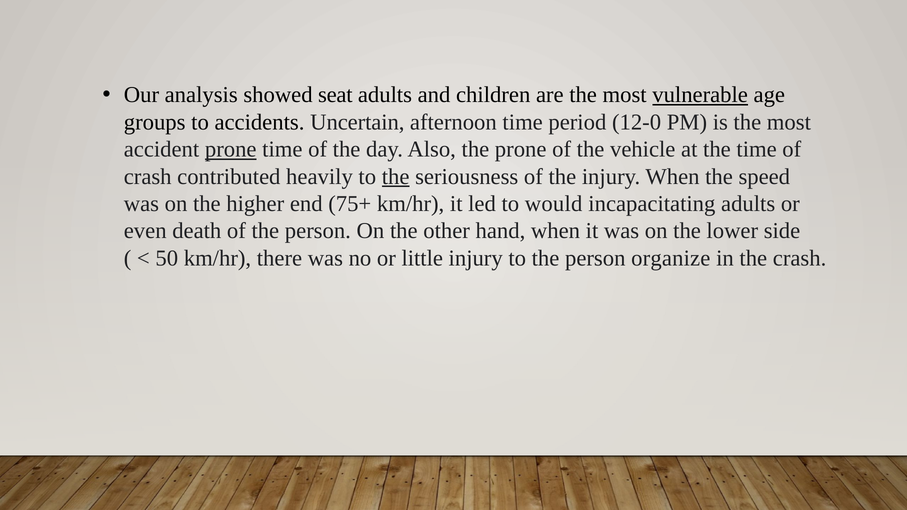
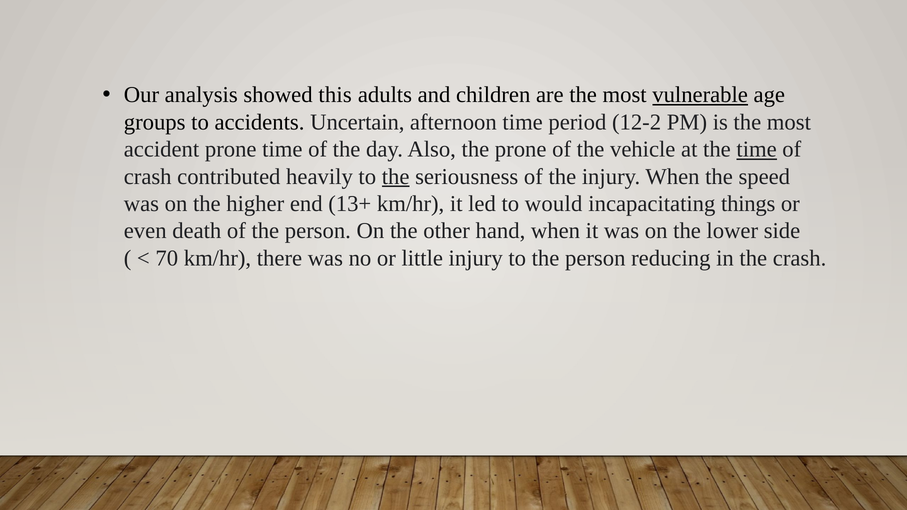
seat: seat -> this
12-0: 12-0 -> 12-2
prone at (231, 149) underline: present -> none
time at (757, 149) underline: none -> present
75+: 75+ -> 13+
incapacitating adults: adults -> things
50: 50 -> 70
organize: organize -> reducing
